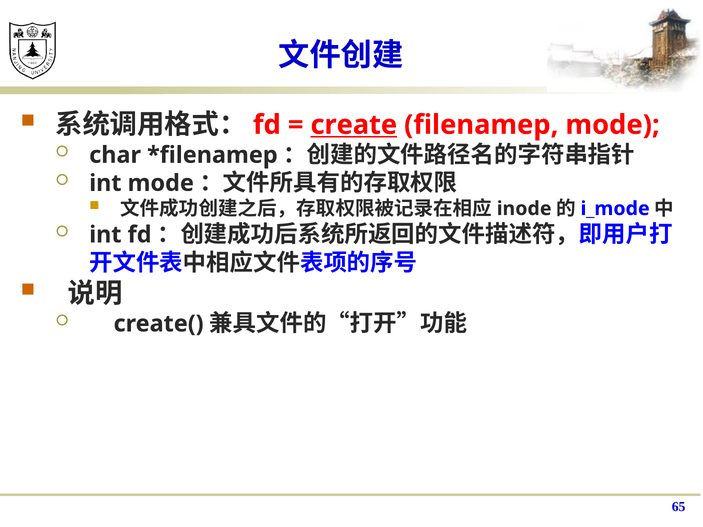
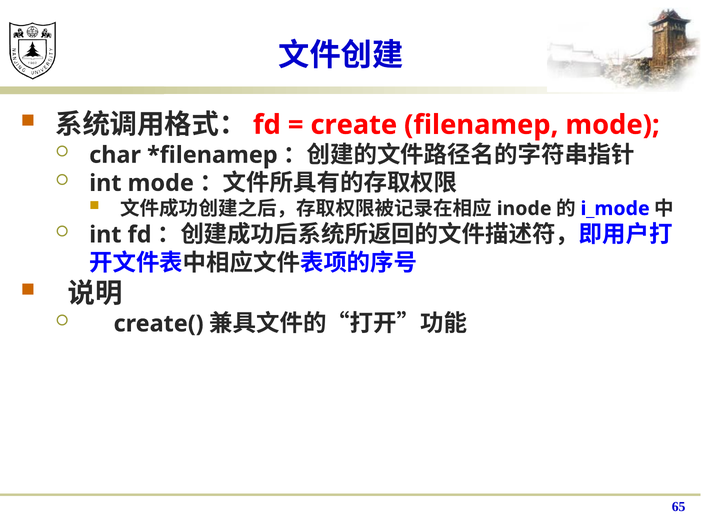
create underline: present -> none
